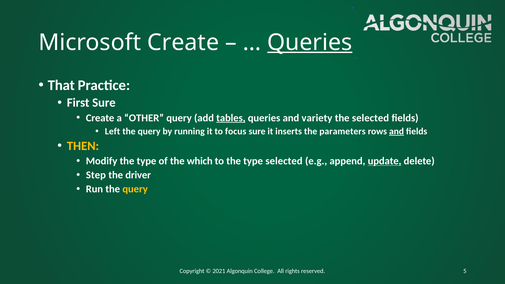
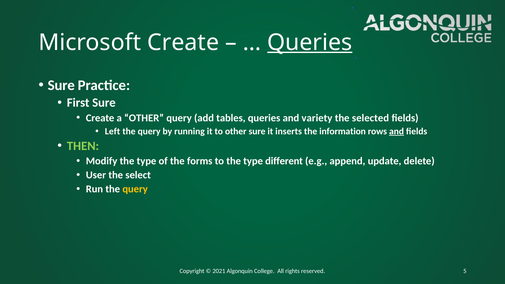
That at (61, 85): That -> Sure
tables underline: present -> none
to focus: focus -> other
parameters: parameters -> information
THEN colour: yellow -> light green
which: which -> forms
type selected: selected -> different
update underline: present -> none
Step: Step -> User
driver: driver -> select
